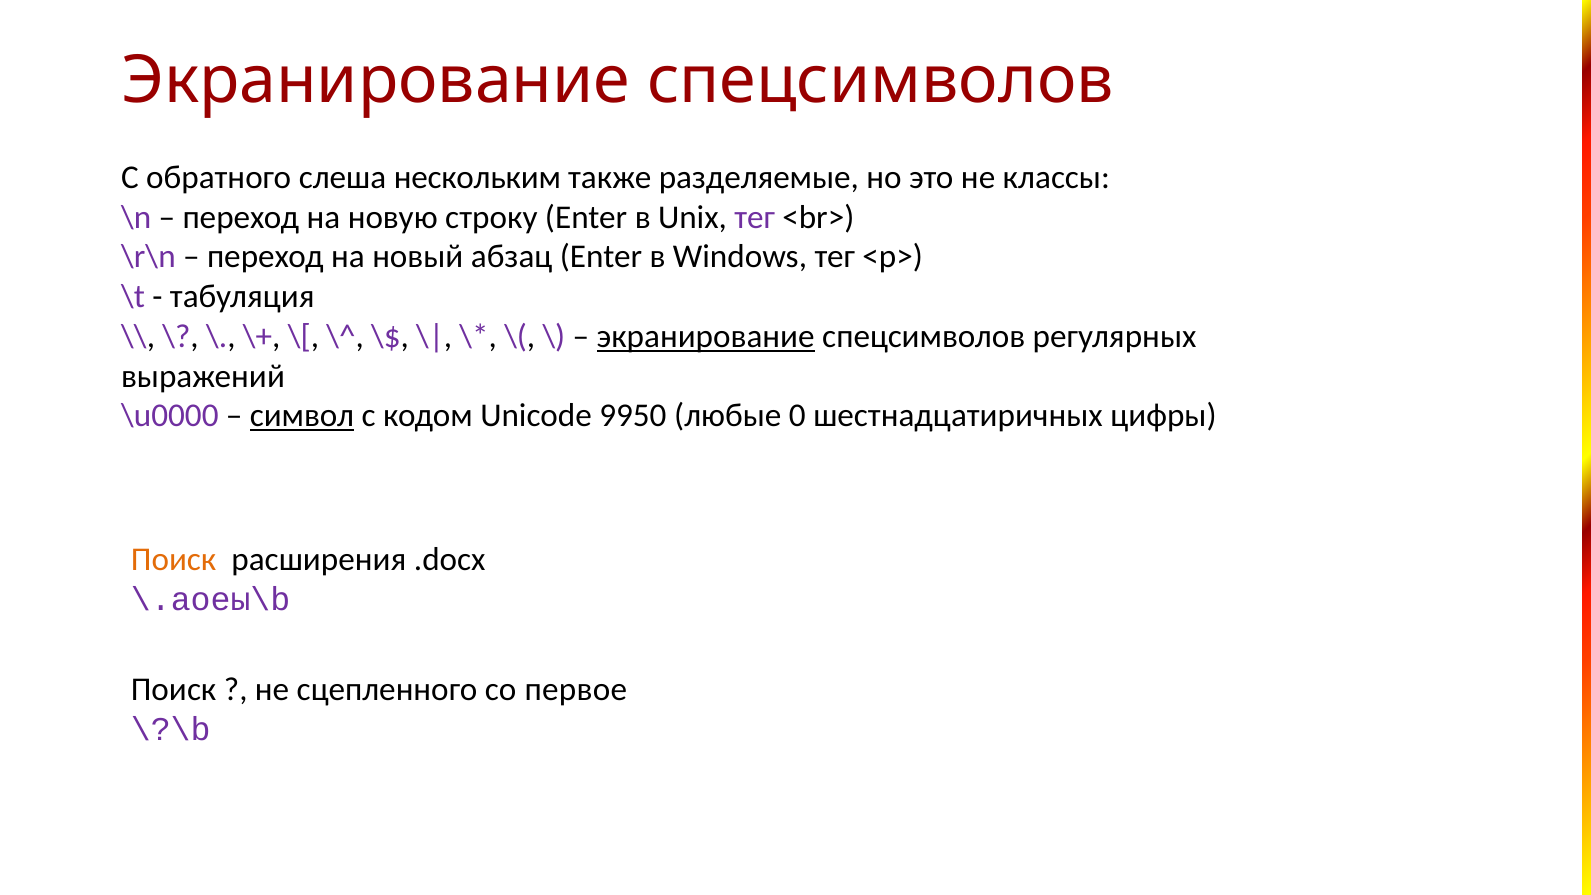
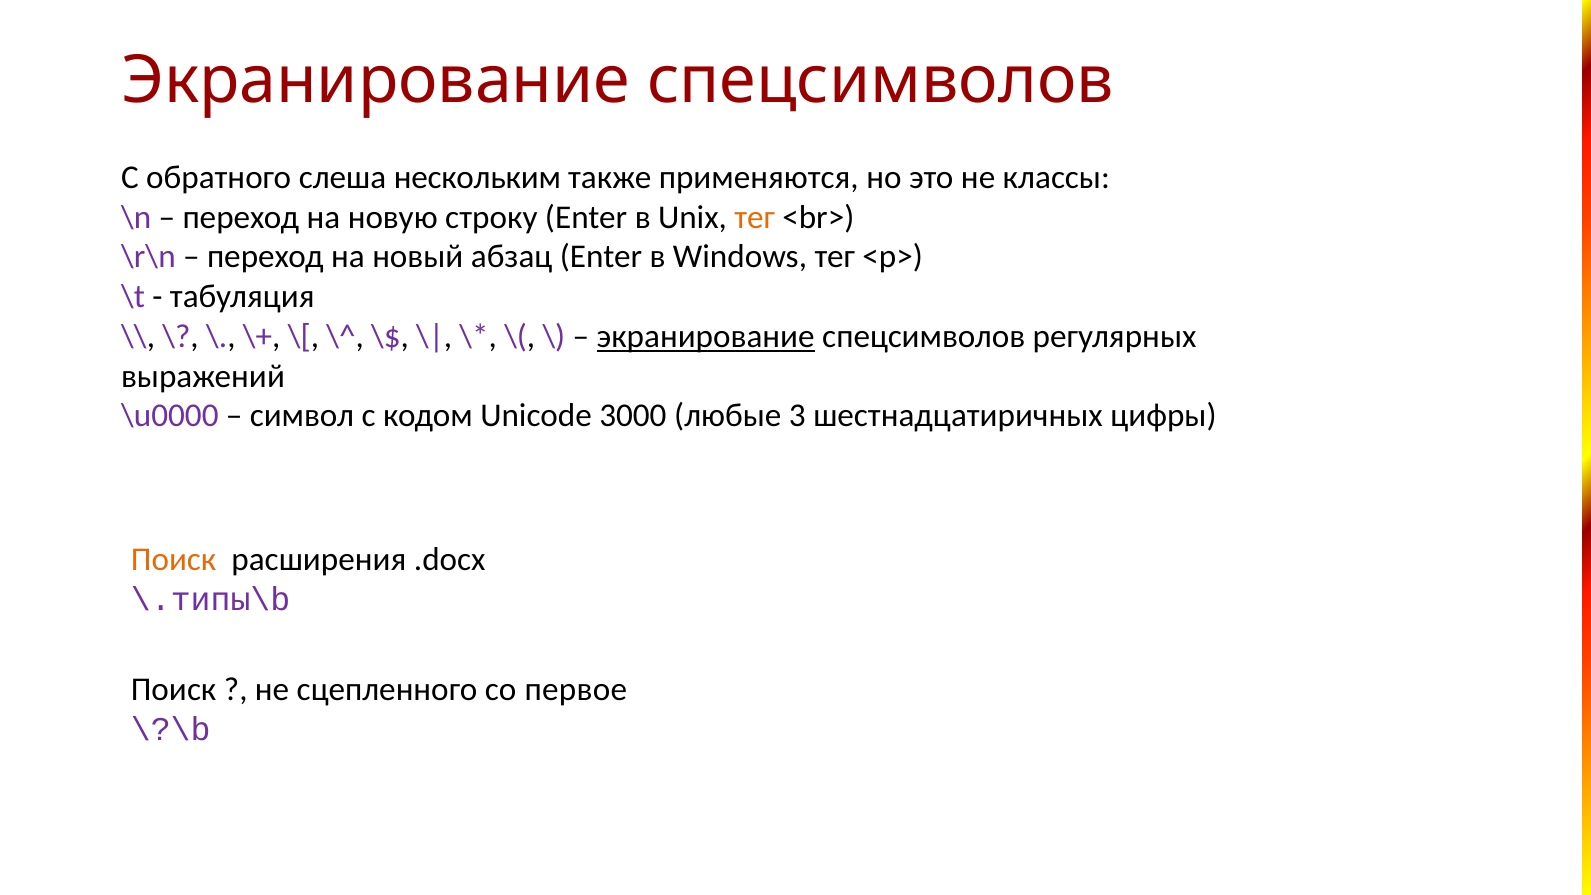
разделяемые: разделяемые -> применяются
тег at (755, 217) colour: purple -> orange
символ underline: present -> none
9950: 9950 -> 3000
0: 0 -> 3
\.аоеы\b: \.аоеы\b -> \.типы\b
